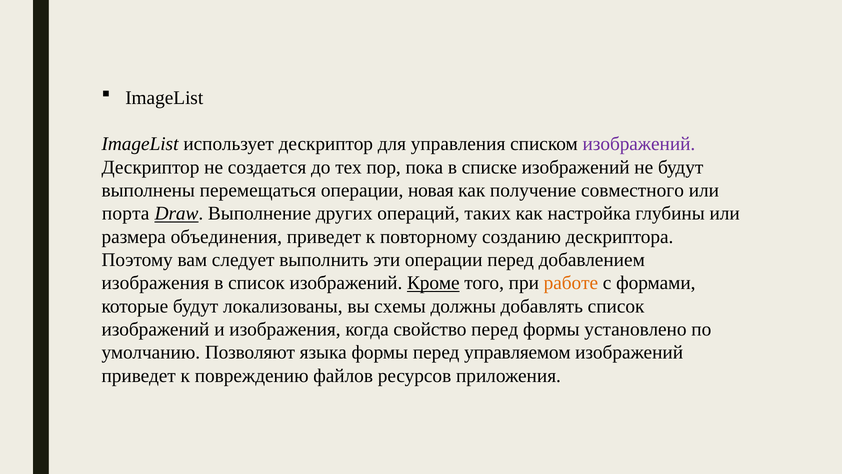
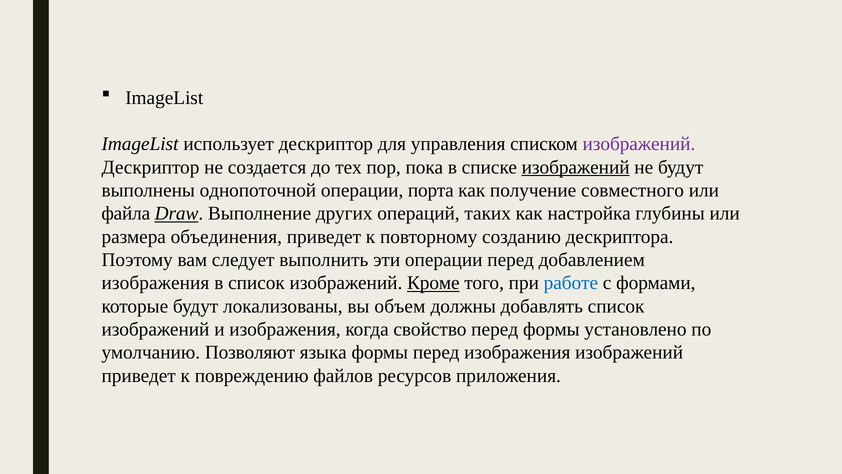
изображений at (576, 167) underline: none -> present
перемещаться: перемещаться -> однопоточной
новая: новая -> порта
порта: порта -> файла
работе colour: orange -> blue
схемы: схемы -> объем
перед управляемом: управляемом -> изображения
